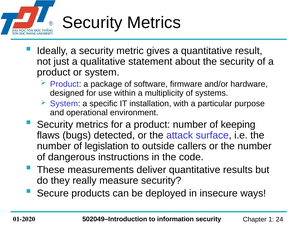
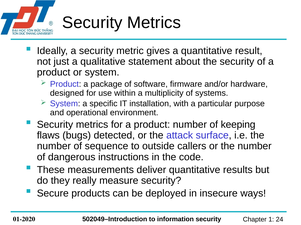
legislation: legislation -> sequence
